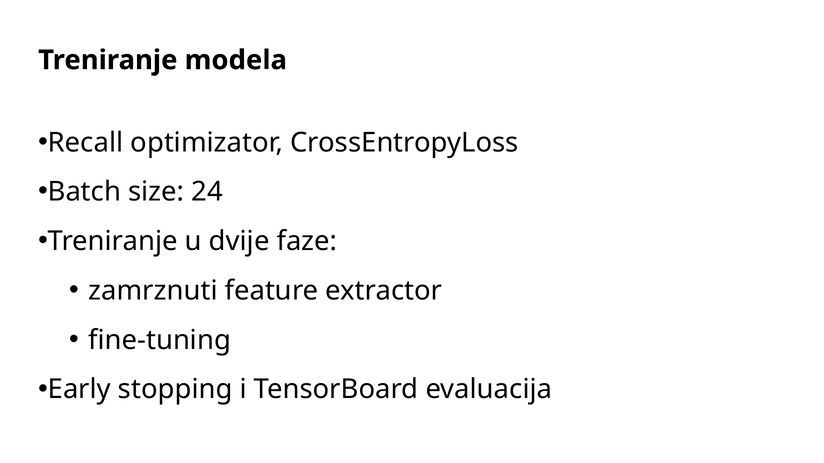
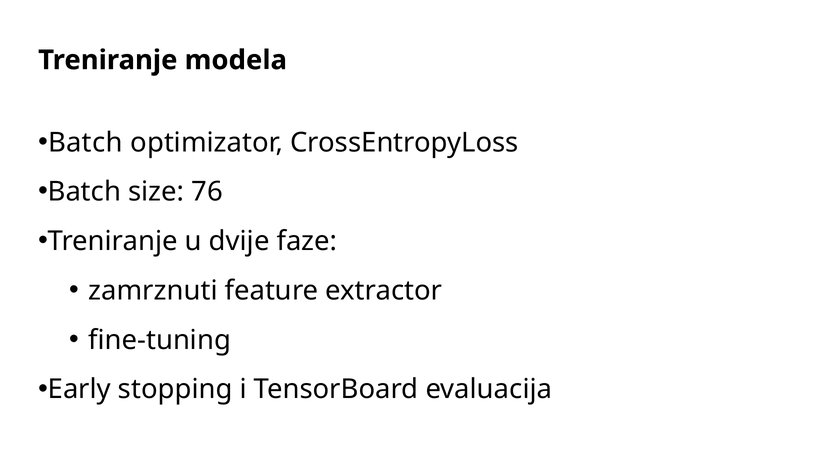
Recall at (86, 143): Recall -> Batch
24: 24 -> 76
